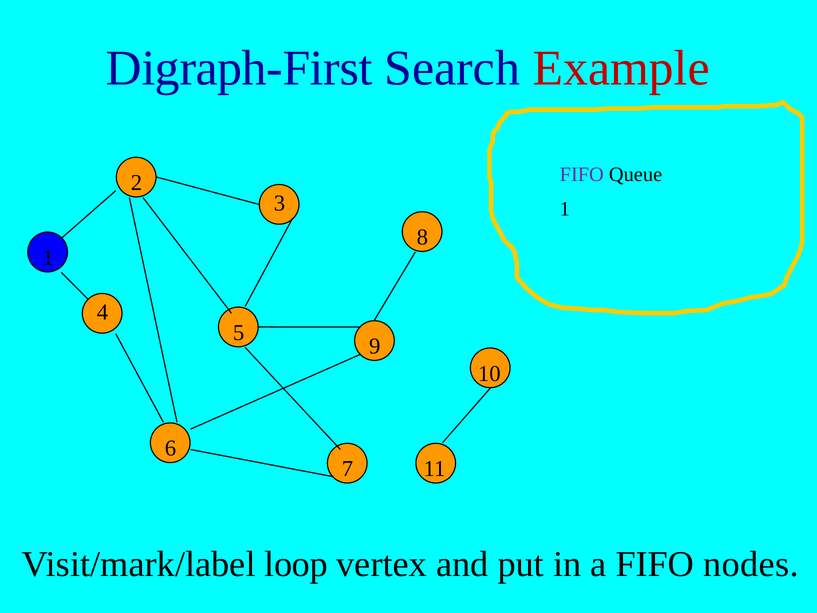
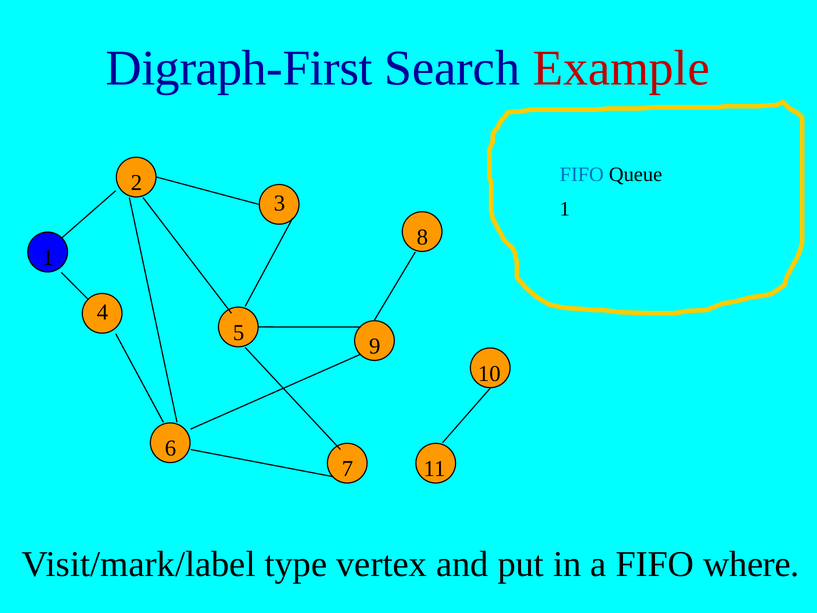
FIFO at (582, 174) colour: purple -> blue
loop: loop -> type
nodes: nodes -> where
